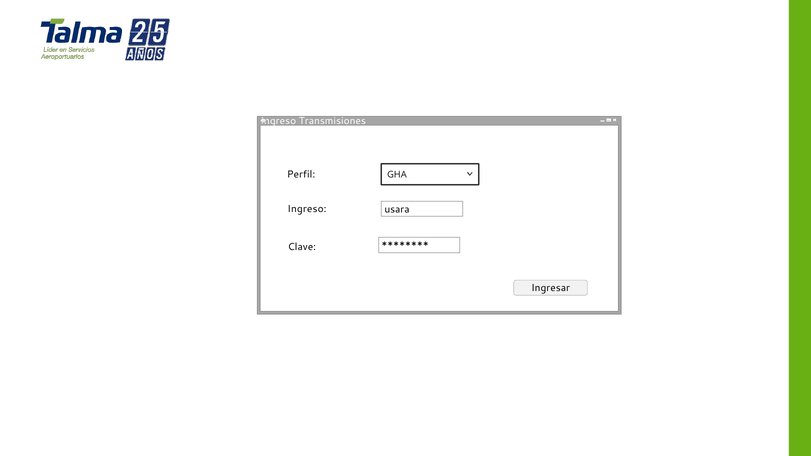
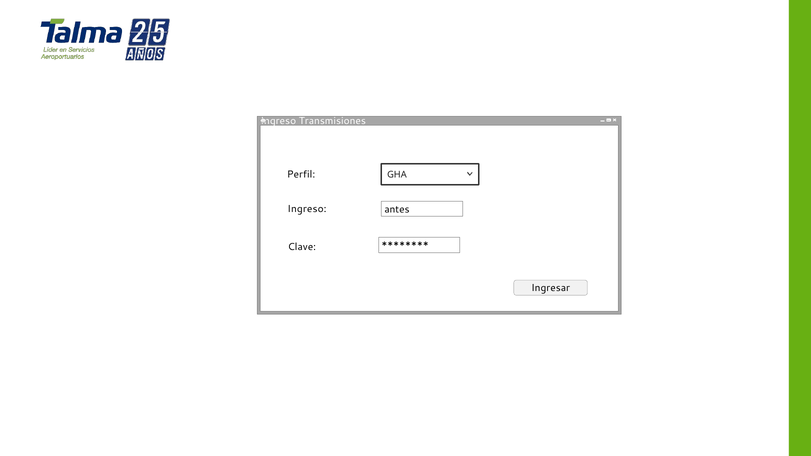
usara: usara -> antes
